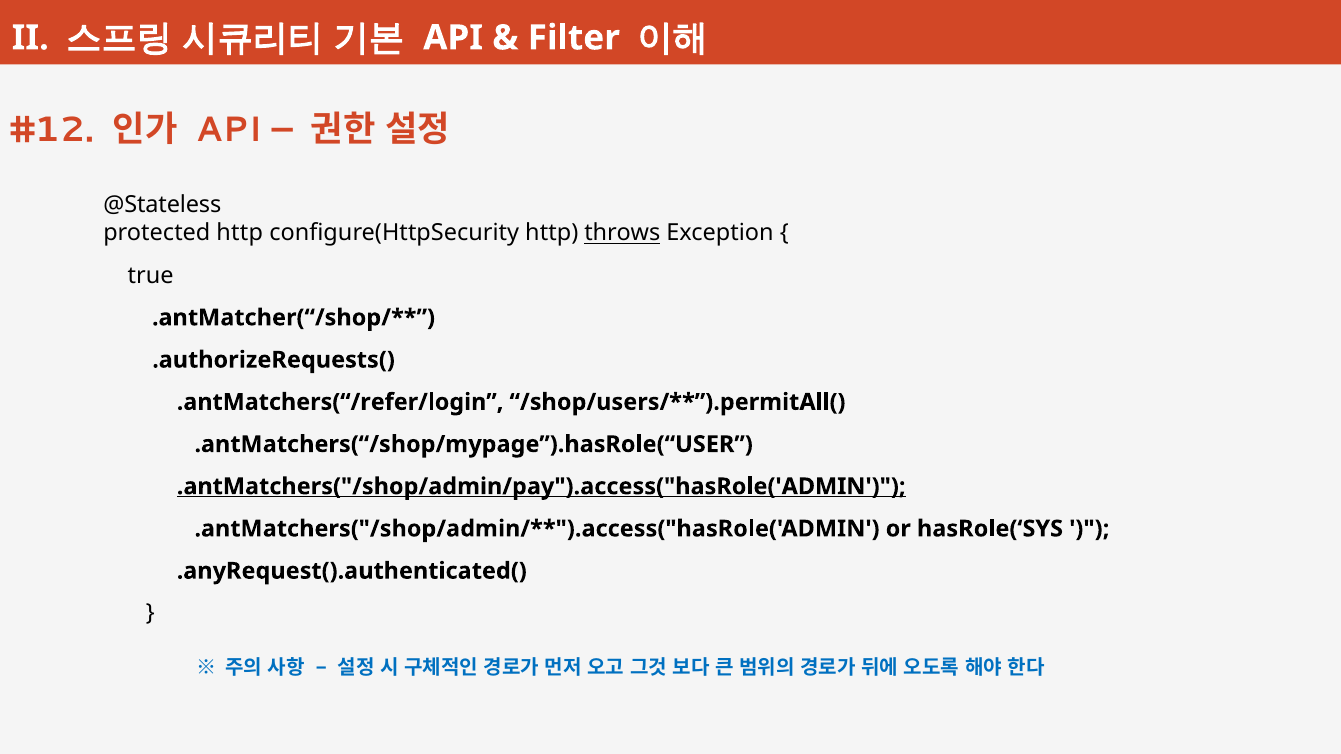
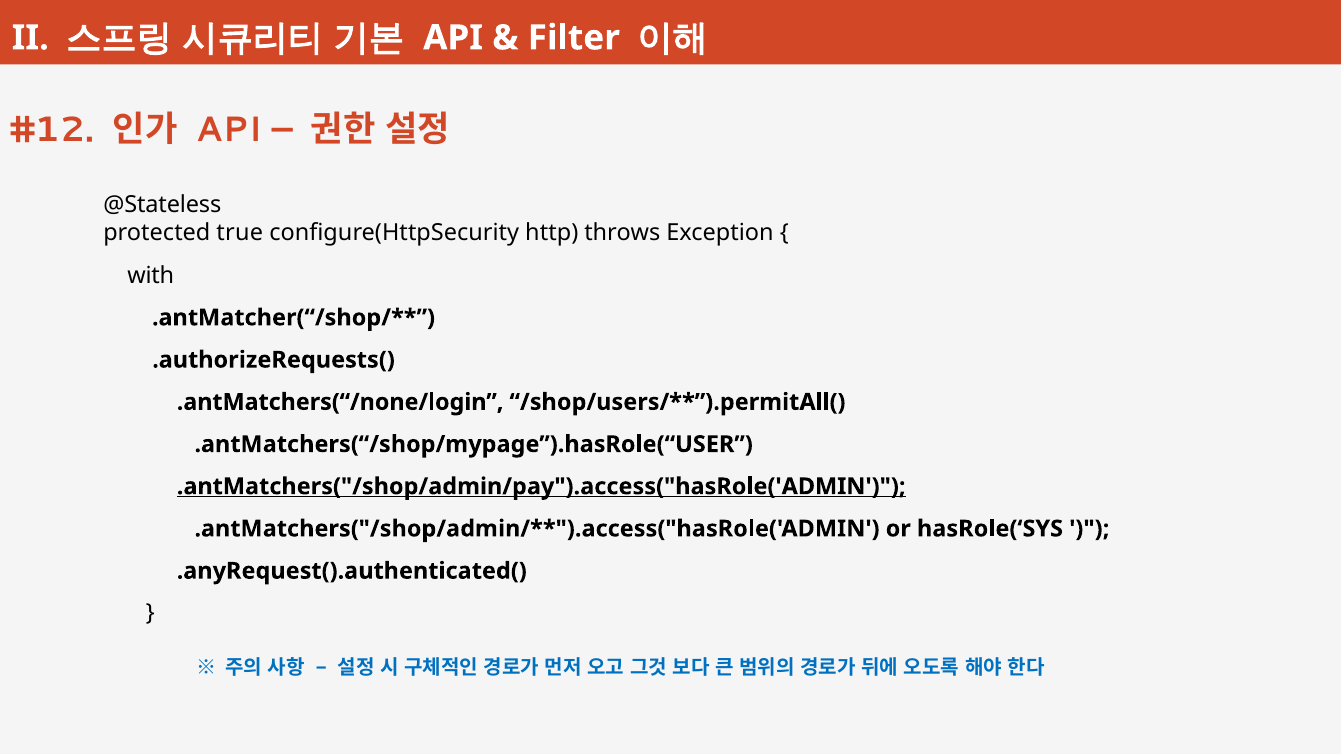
protected http: http -> true
throws underline: present -> none
true: true -> with
.antMatchers(“/refer/login: .antMatchers(“/refer/login -> .antMatchers(“/none/login
